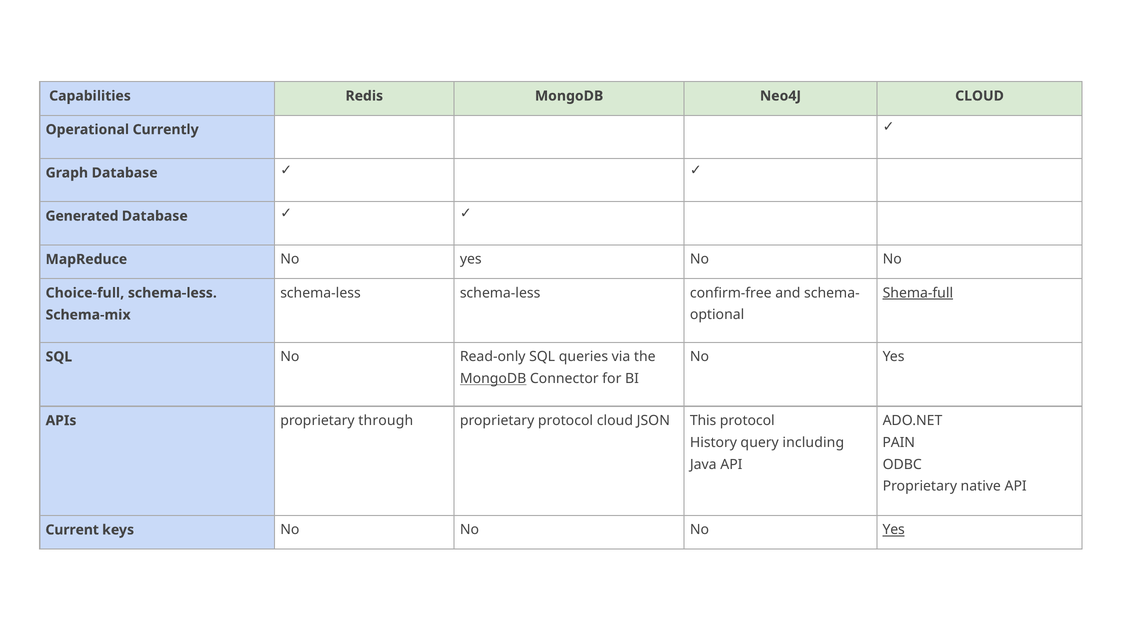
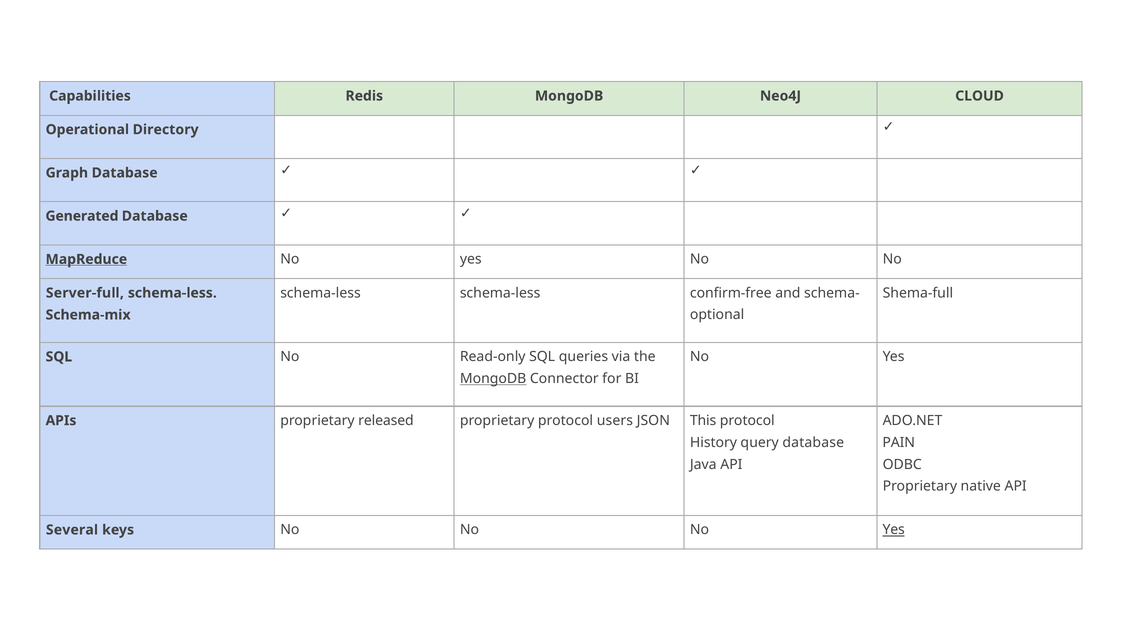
Currently: Currently -> Directory
MapReduce underline: none -> present
Shema-full underline: present -> none
Choice-full: Choice-full -> Server-full
through: through -> released
protocol cloud: cloud -> users
query including: including -> database
Current: Current -> Several
